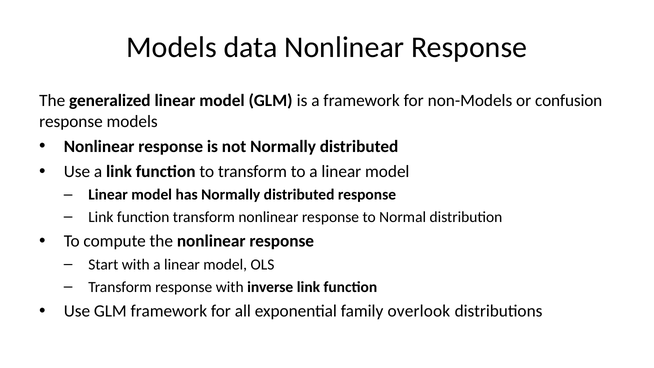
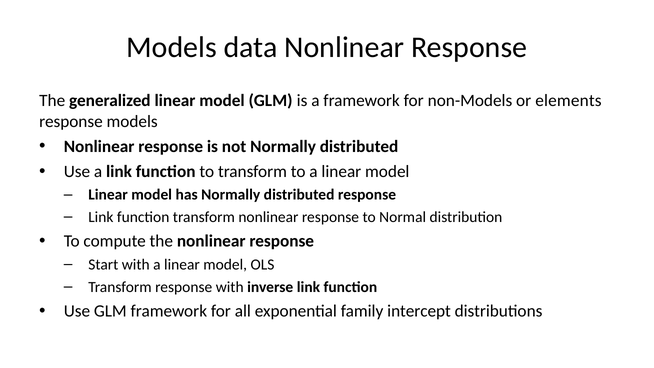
confusion: confusion -> elements
overlook: overlook -> intercept
